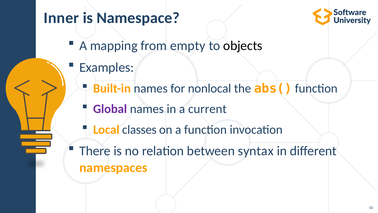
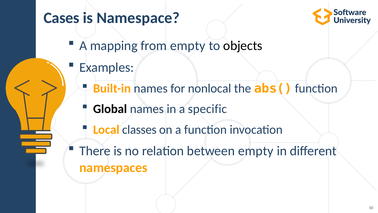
Inner: Inner -> Cases
Global colour: purple -> black
current: current -> specific
between syntax: syntax -> empty
